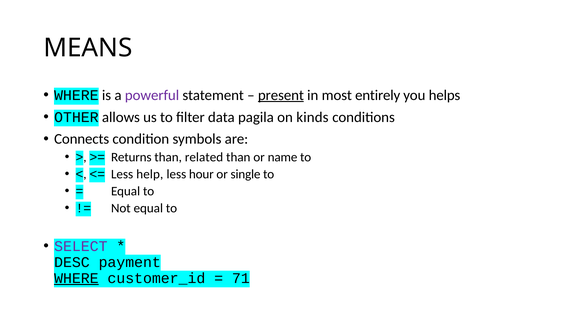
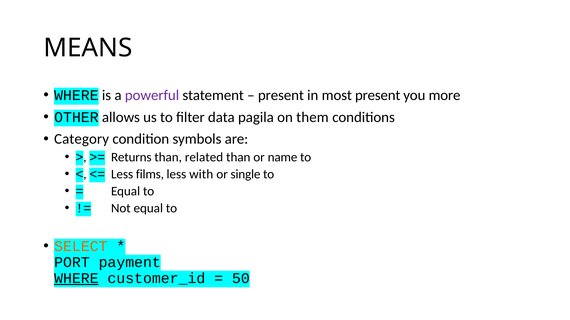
present at (281, 95) underline: present -> none
most entirely: entirely -> present
helps: helps -> more
kinds: kinds -> them
Connects: Connects -> Category
help: help -> films
hour: hour -> with
SELECT colour: purple -> orange
DESC: DESC -> PORT
71: 71 -> 50
